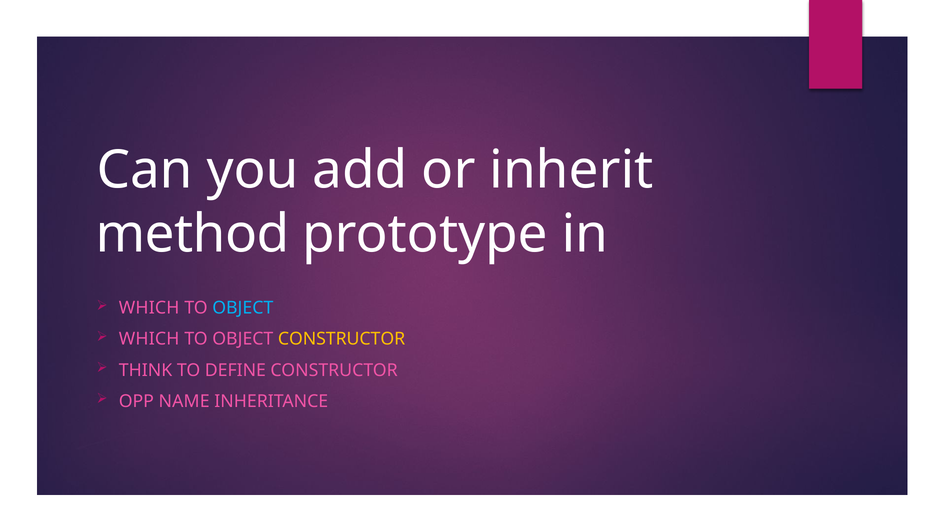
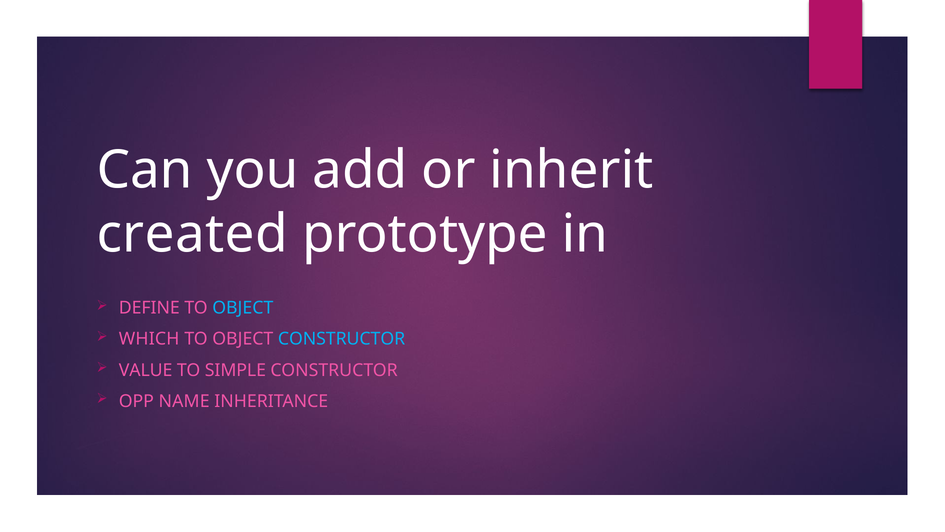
method: method -> created
WHICH at (149, 308): WHICH -> DEFINE
CONSTRUCTOR at (342, 339) colour: yellow -> light blue
THINK: THINK -> VALUE
DEFINE: DEFINE -> SIMPLE
